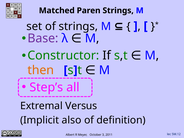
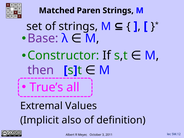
then colour: orange -> purple
Step’s: Step’s -> True’s
Versus: Versus -> Values
